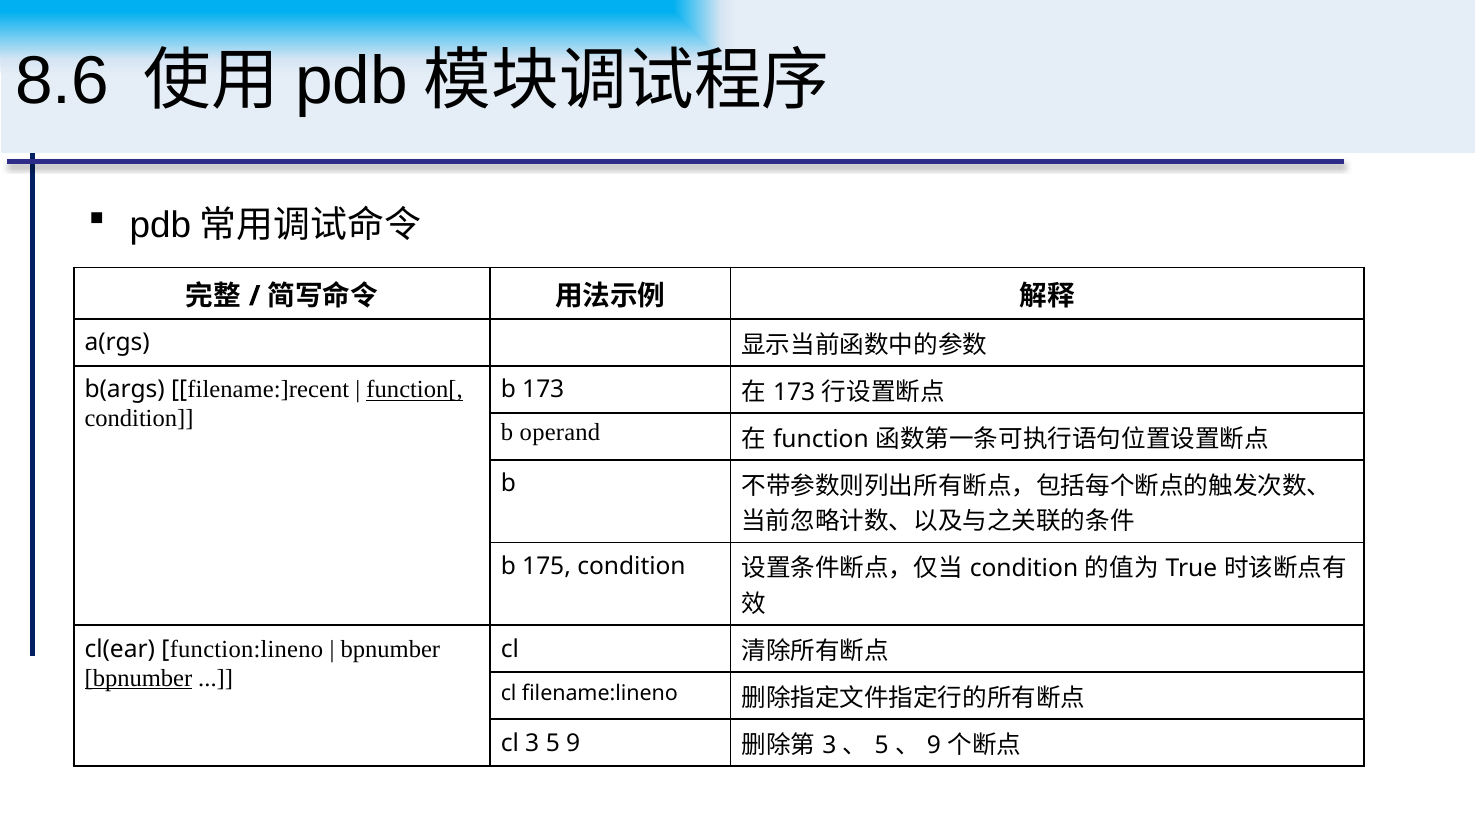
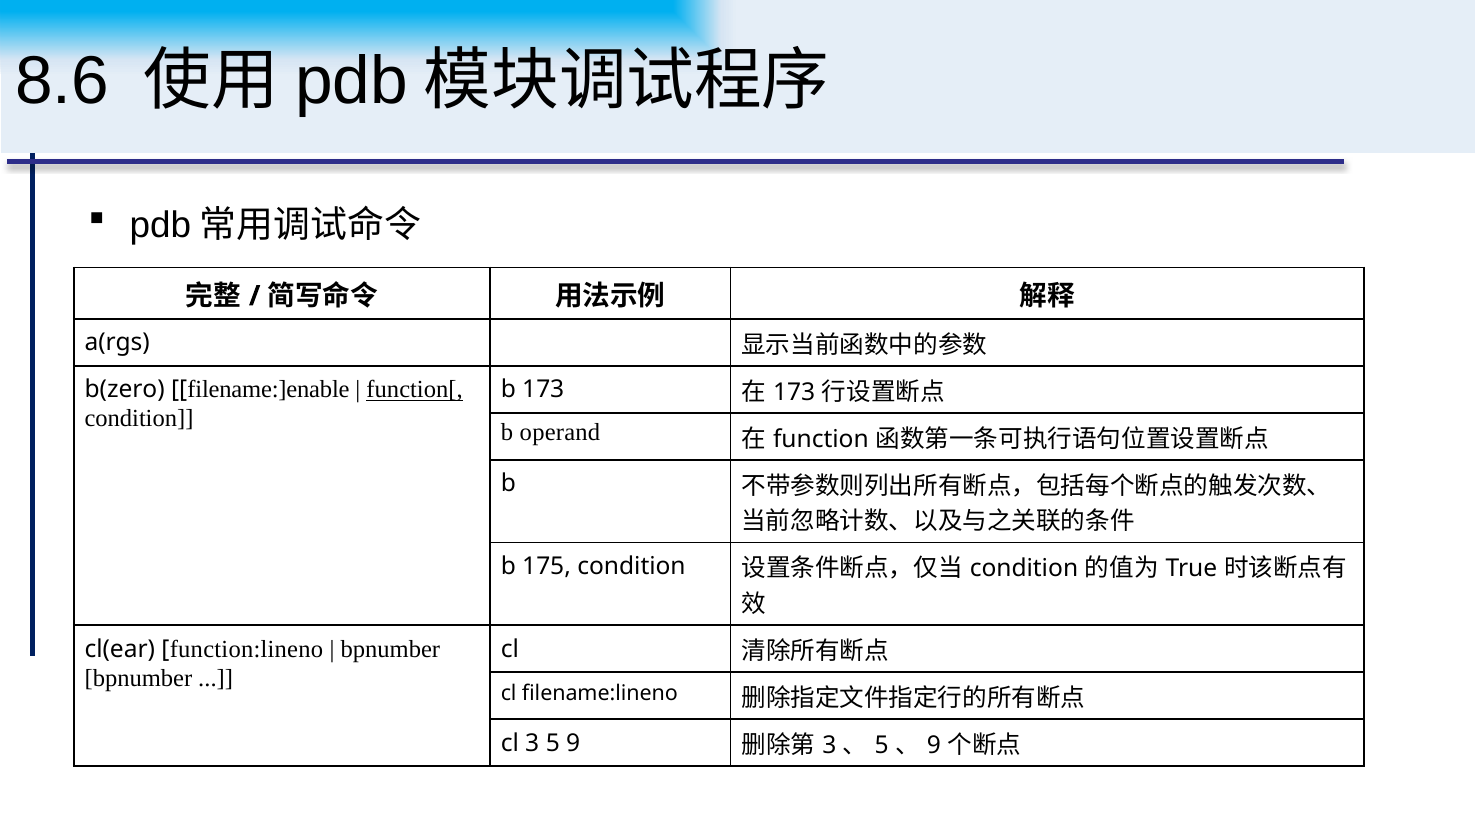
b(args: b(args -> b(zero
filename:]recent: filename:]recent -> filename:]enable
bpnumber at (138, 678) underline: present -> none
